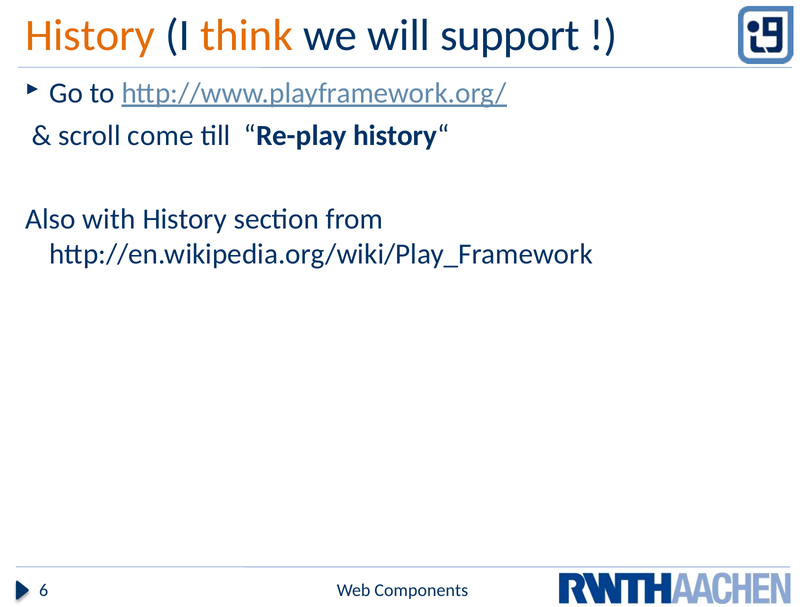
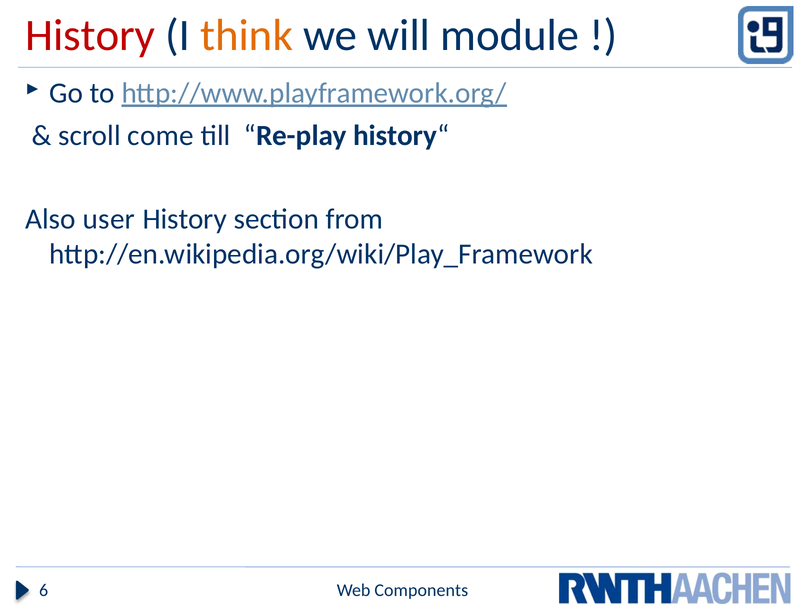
History at (90, 35) colour: orange -> red
support: support -> module
with: with -> user
